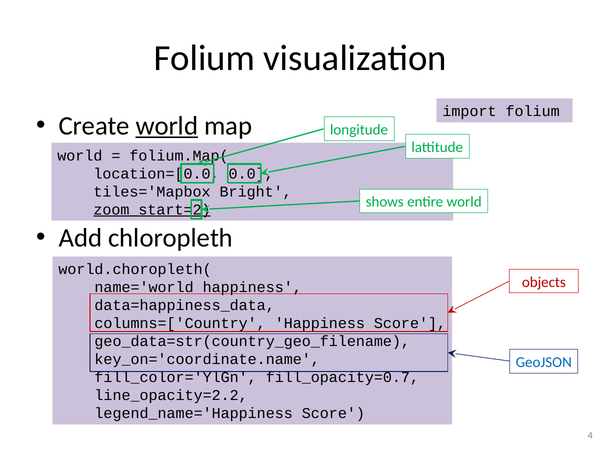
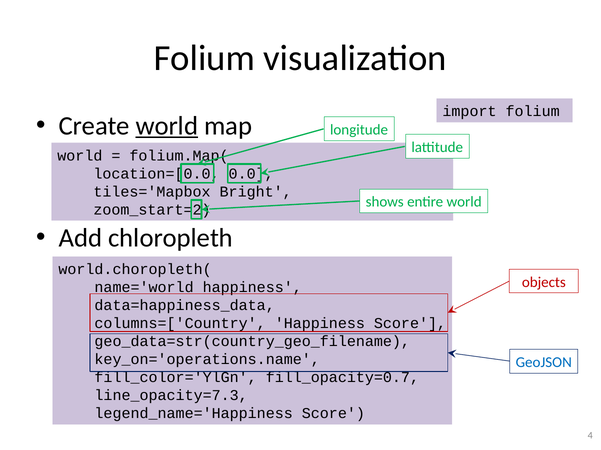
zoom_start=2 underline: present -> none
key_on='coordinate.name: key_on='coordinate.name -> key_on='operations.name
line_opacity=2.2: line_opacity=2.2 -> line_opacity=7.3
